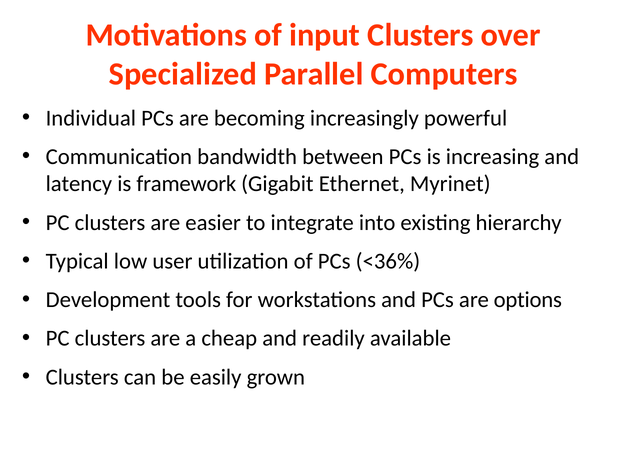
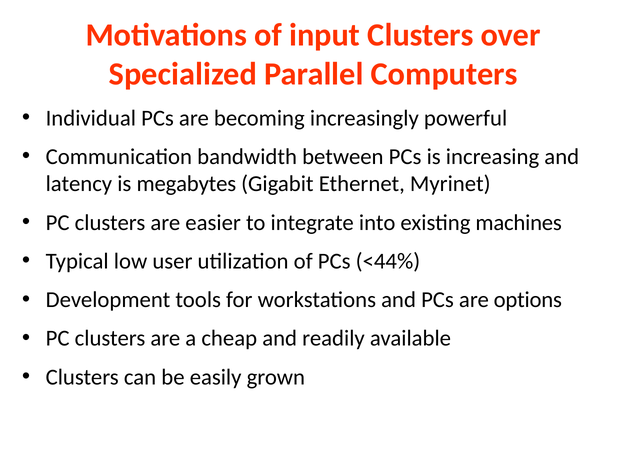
framework: framework -> megabytes
hierarchy: hierarchy -> machines
<36%: <36% -> <44%
